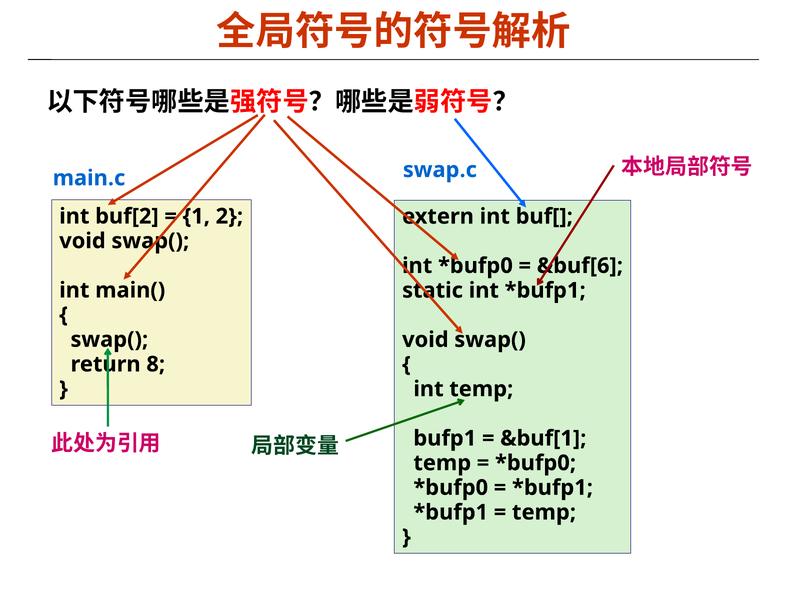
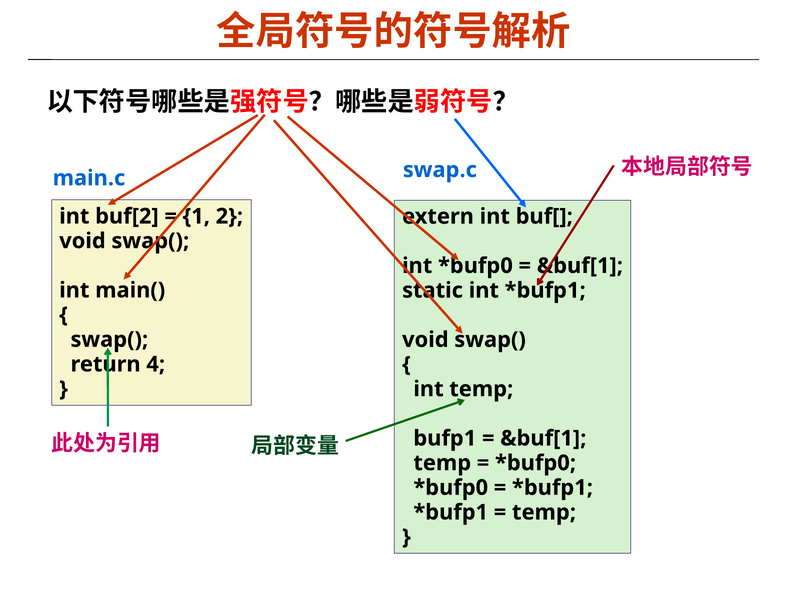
&buf[6 at (580, 266): &buf[6 -> &buf[1
8: 8 -> 4
